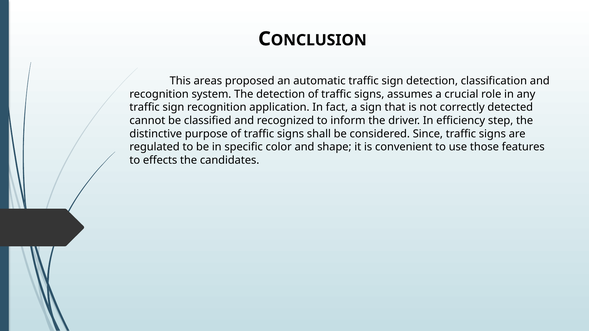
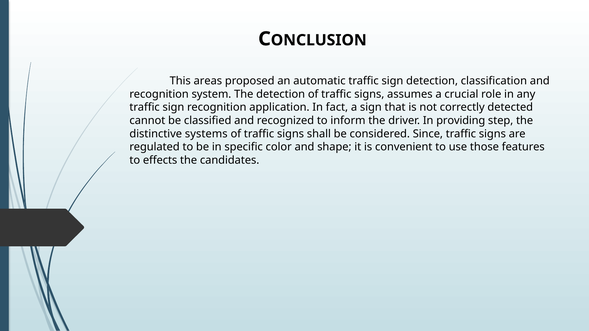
efficiency: efficiency -> providing
purpose: purpose -> systems
